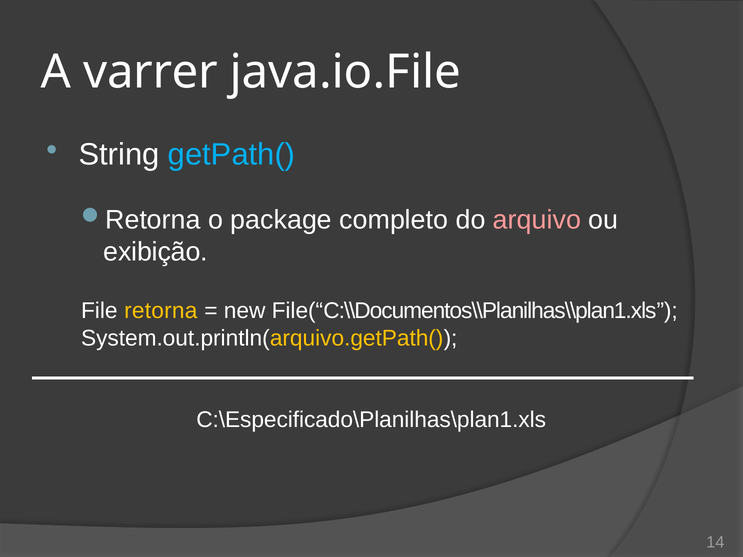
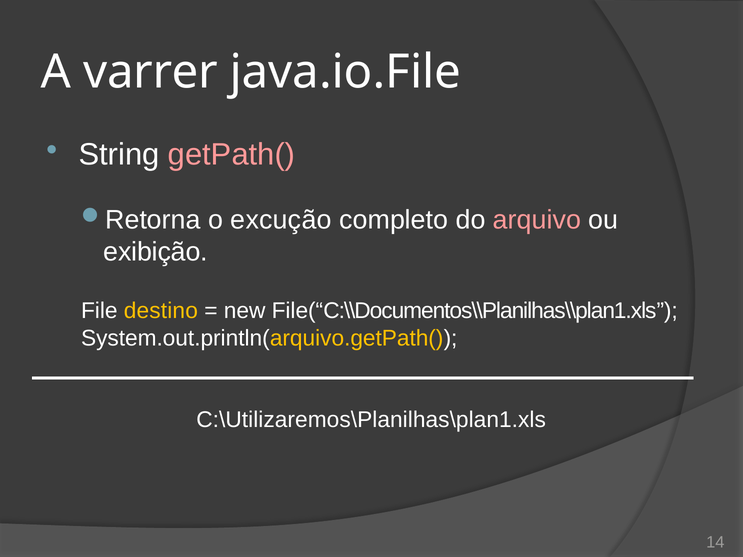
getPath( colour: light blue -> pink
package: package -> excução
retorna: retorna -> destino
C:\Especificado\Planilhas\plan1.xls: C:\Especificado\Planilhas\plan1.xls -> C:\Utilizaremos\Planilhas\plan1.xls
